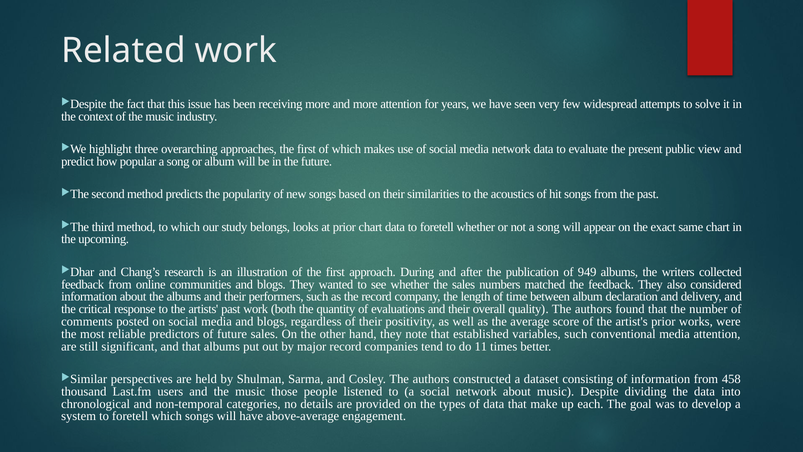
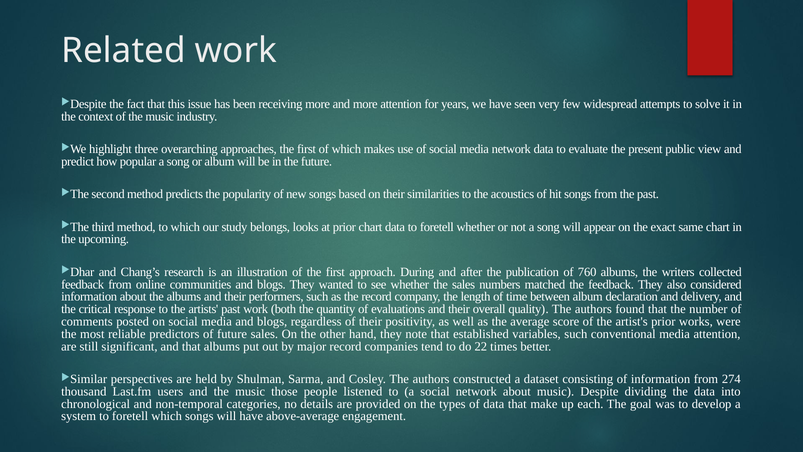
949: 949 -> 760
11: 11 -> 22
458: 458 -> 274
